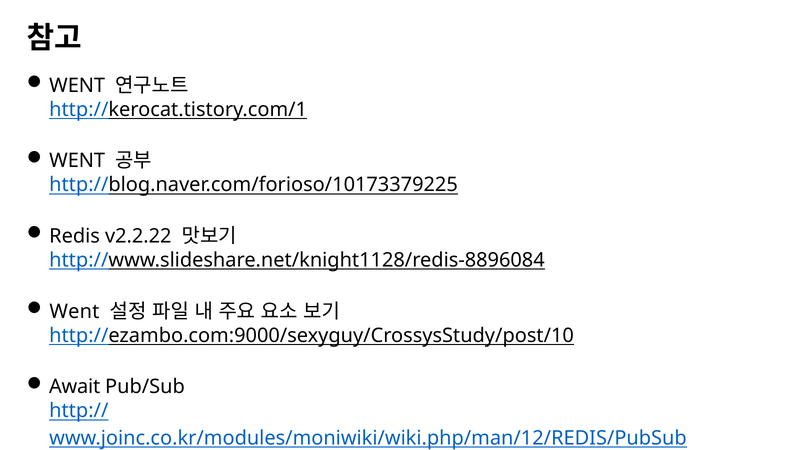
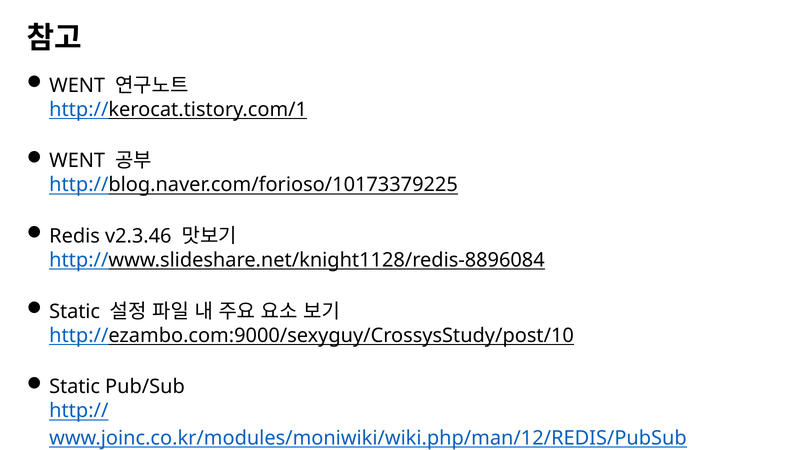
v2.2.22: v2.2.22 -> v2.3.46
Went at (74, 311): Went -> Static
Await at (75, 386): Await -> Static
